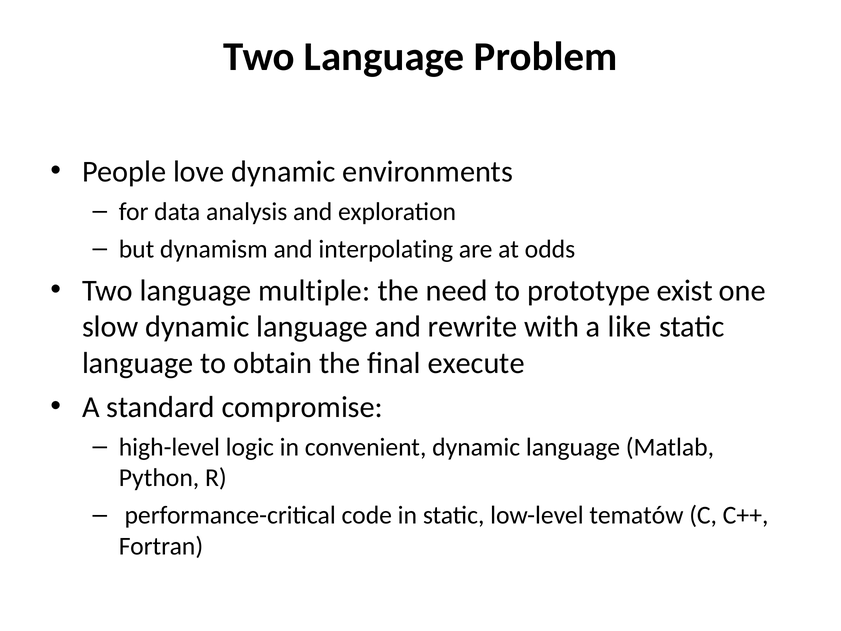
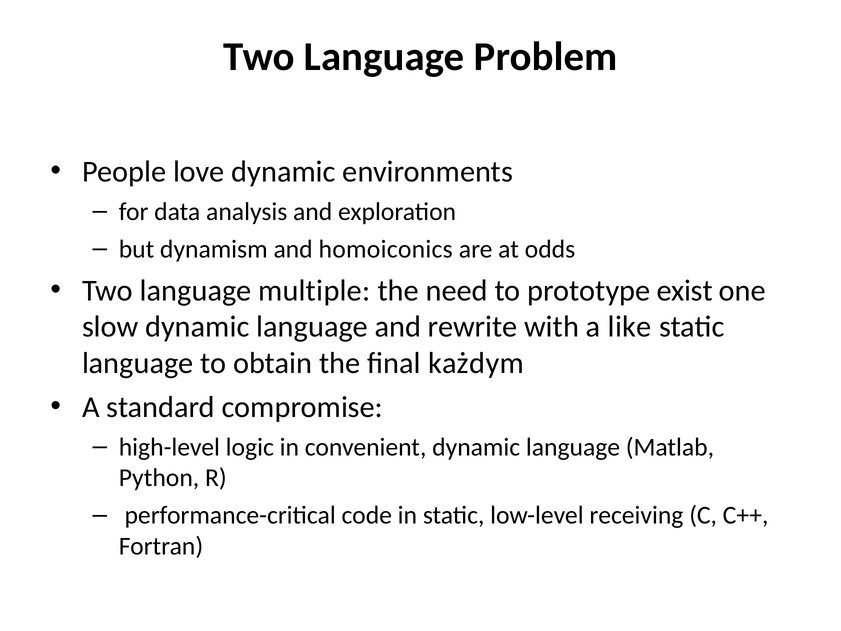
interpolating: interpolating -> homoiconics
execute: execute -> każdym
tematów: tematów -> receiving
